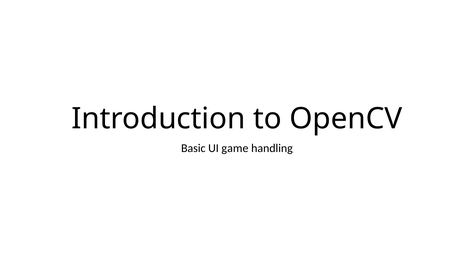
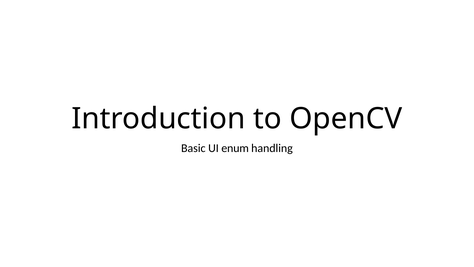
game: game -> enum
